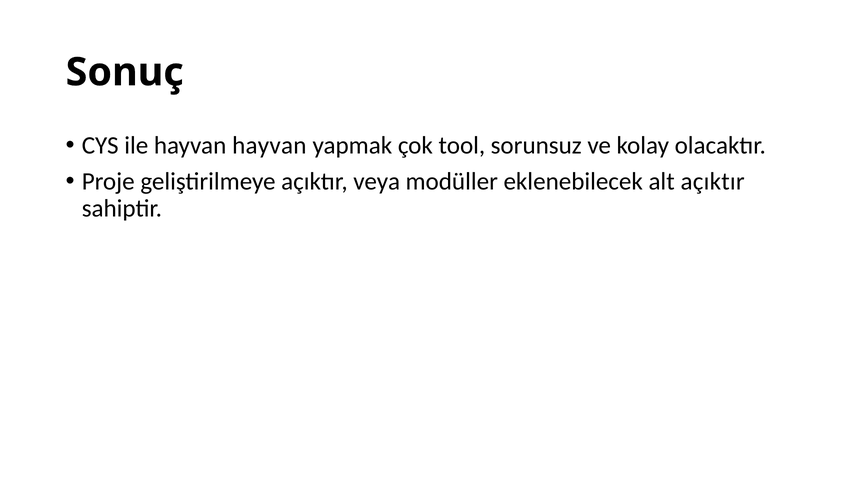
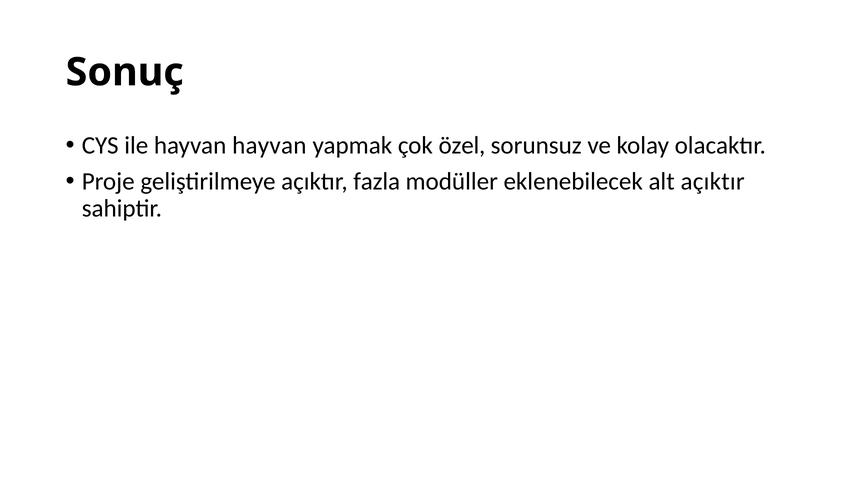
tool: tool -> özel
veya: veya -> fazla
